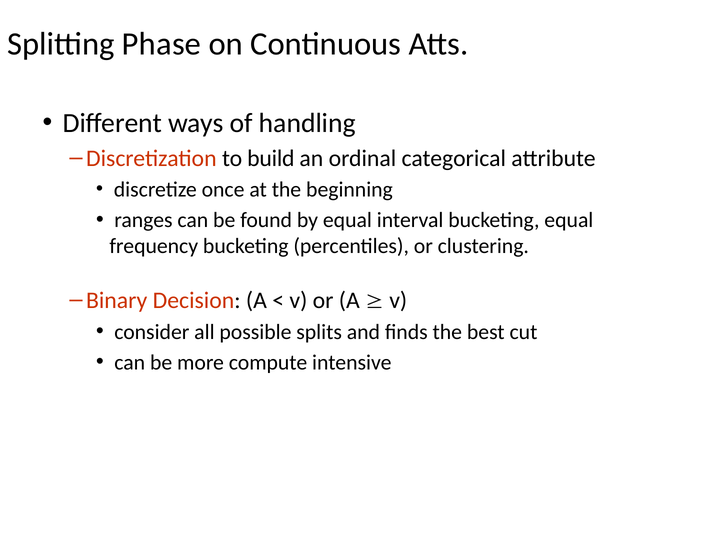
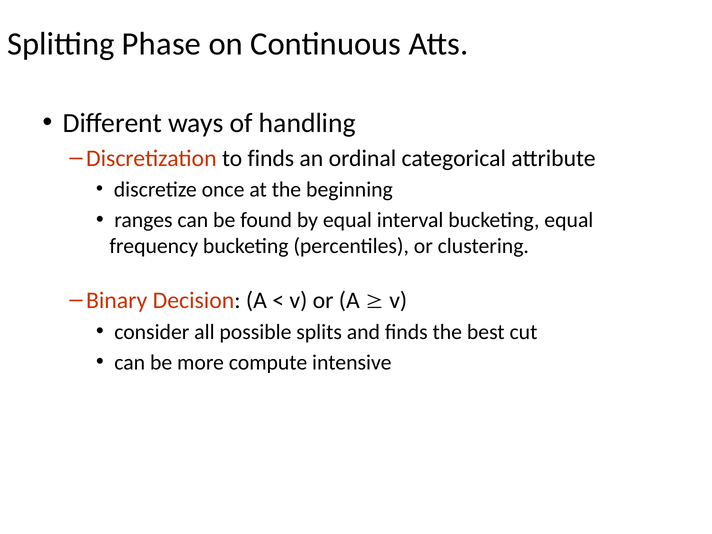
to build: build -> finds
